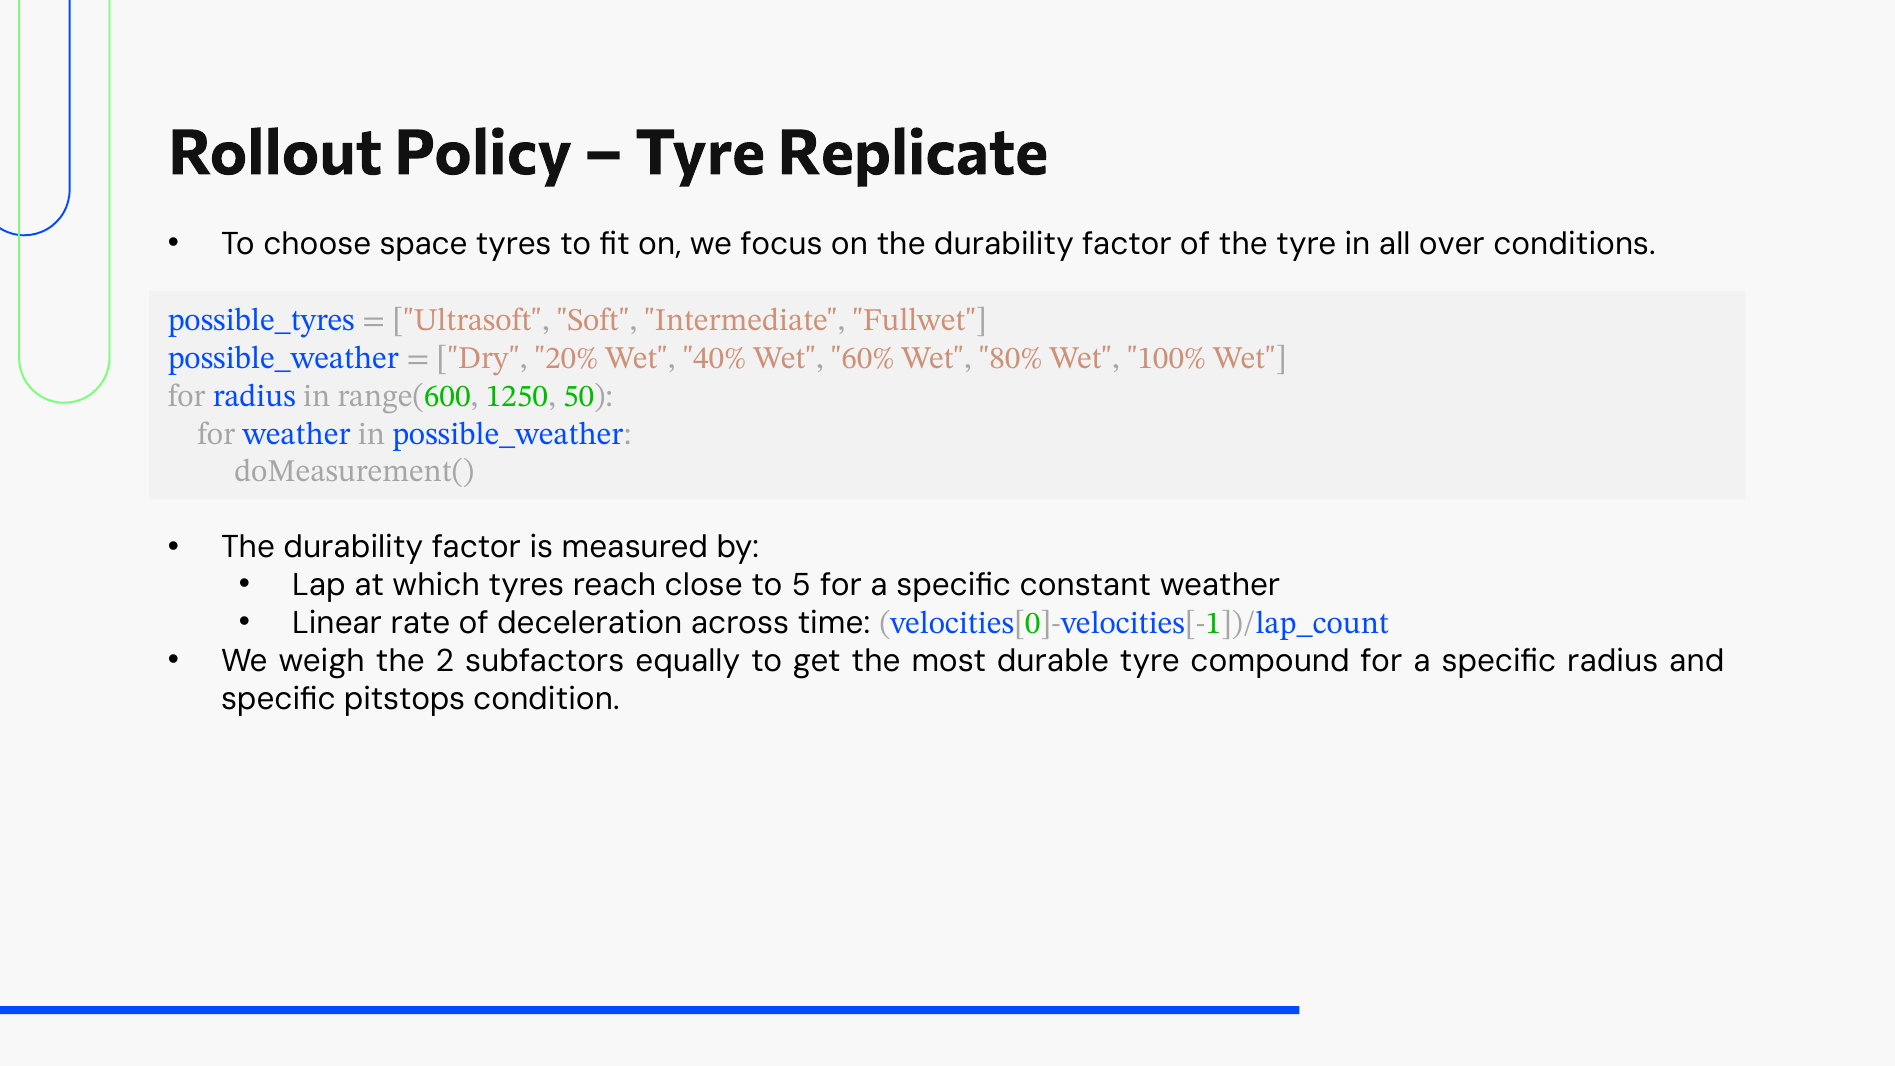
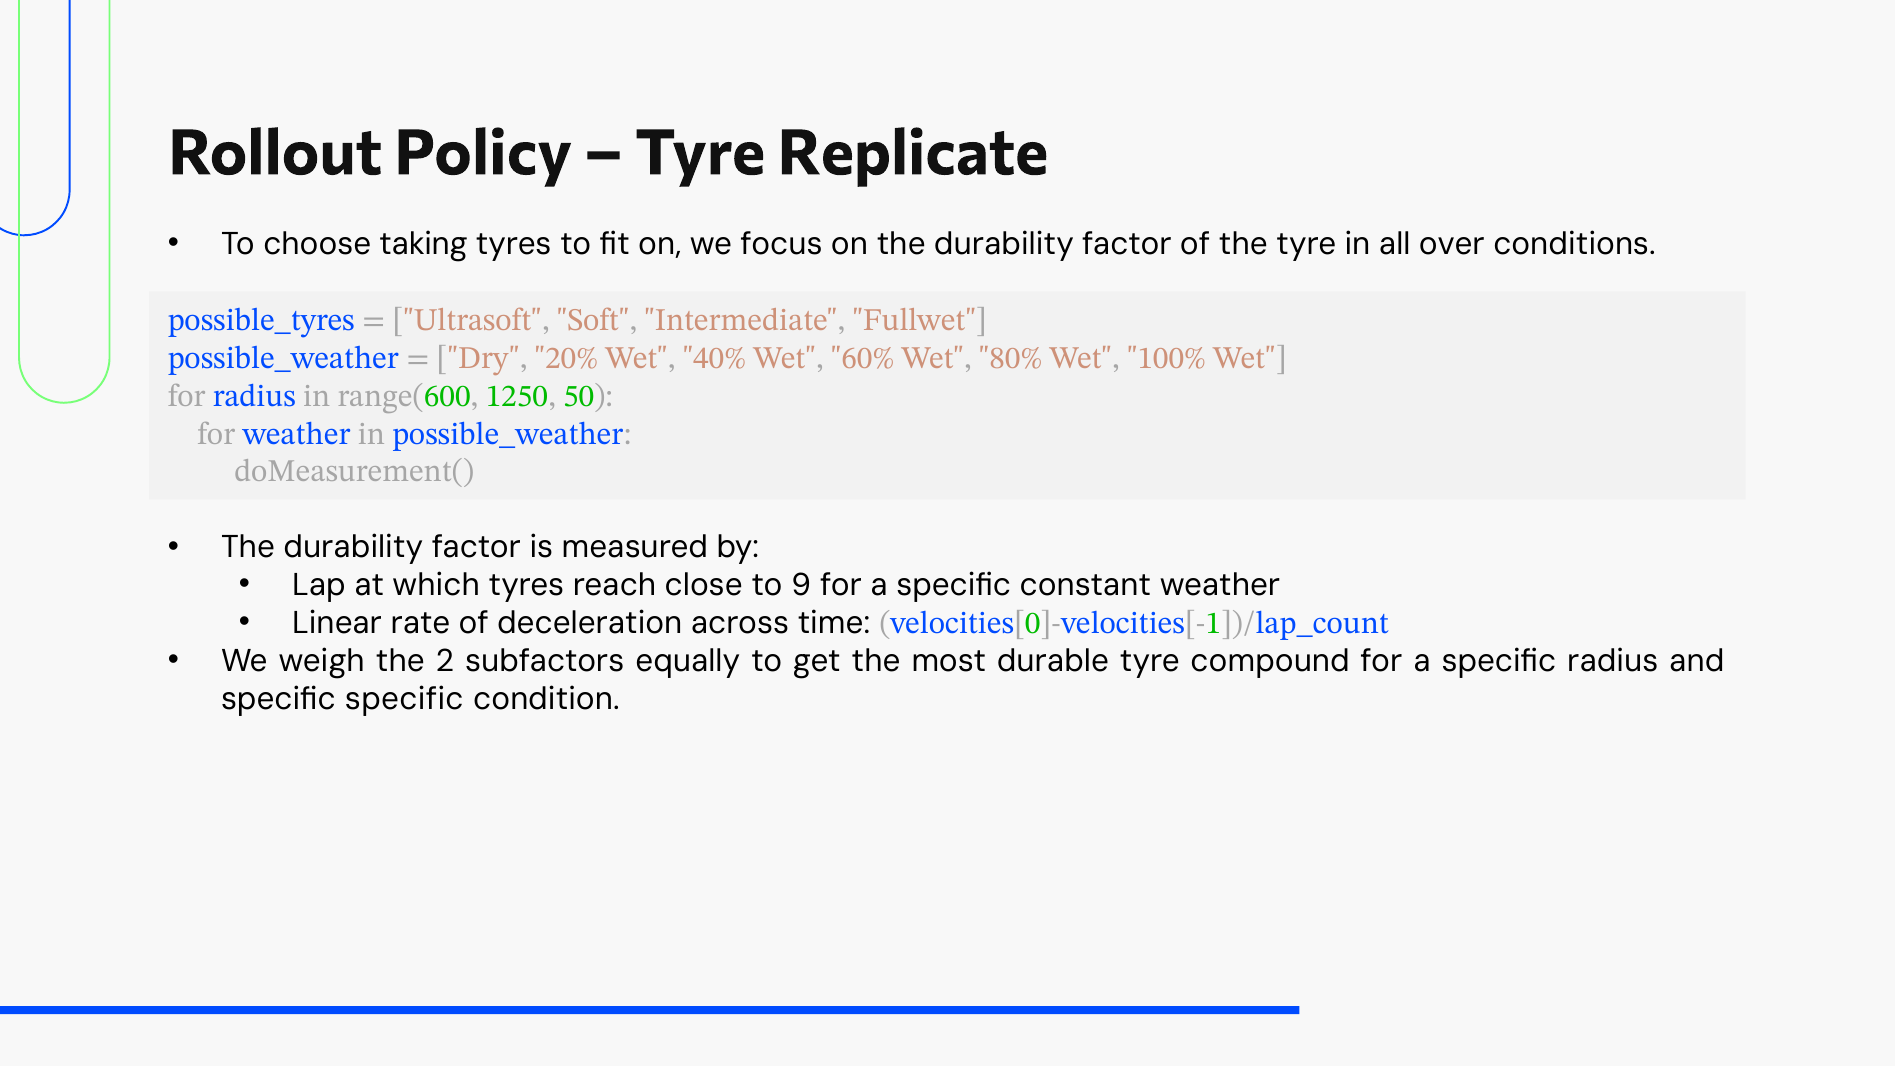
space: space -> taking
5: 5 -> 9
specific pitstops: pitstops -> specific
